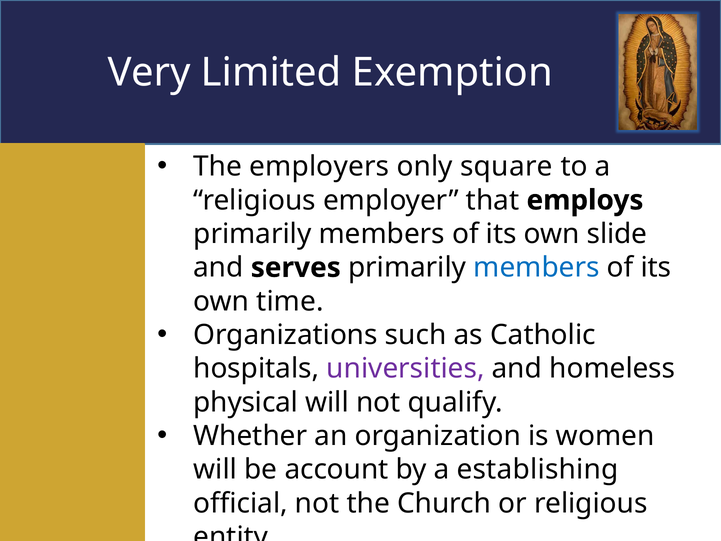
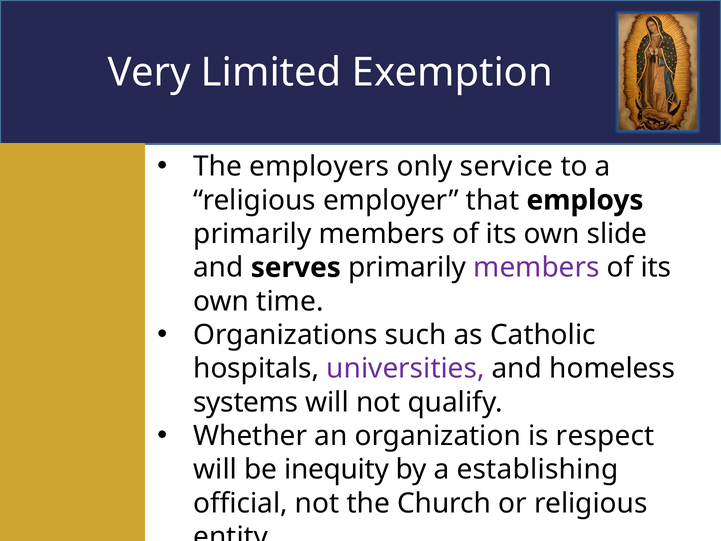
square: square -> service
members at (536, 268) colour: blue -> purple
physical: physical -> systems
women: women -> respect
account: account -> inequity
